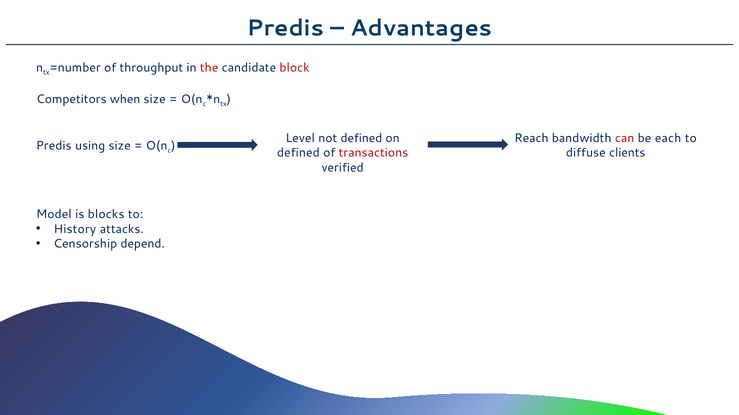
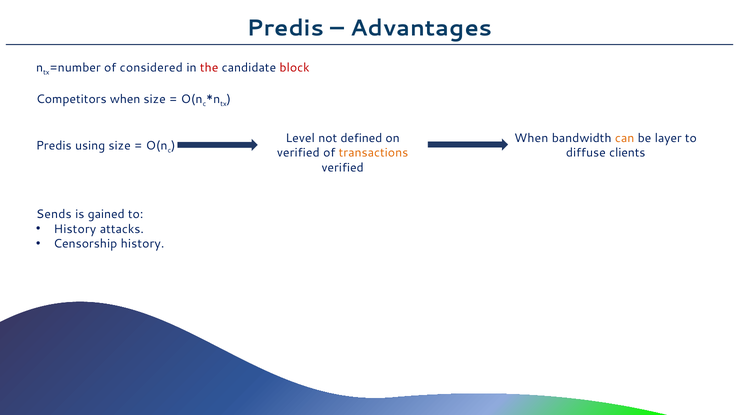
throughput: throughput -> considered
Reach at (531, 138): Reach -> When
can colour: red -> orange
each: each -> layer
defined at (298, 153): defined -> verified
transactions colour: red -> orange
Model: Model -> Sends
blocks: blocks -> gained
Censorship depend: depend -> history
